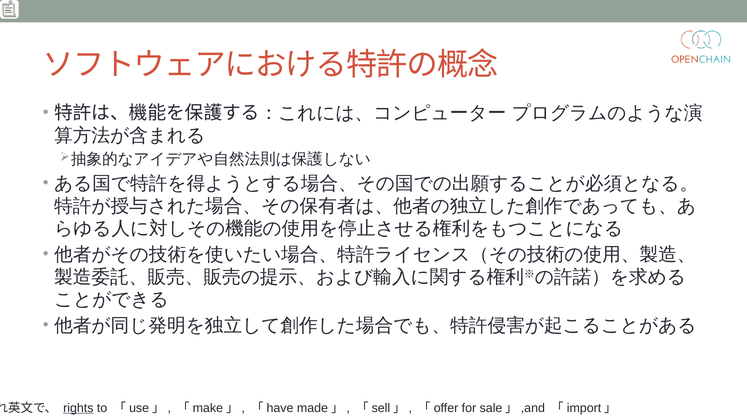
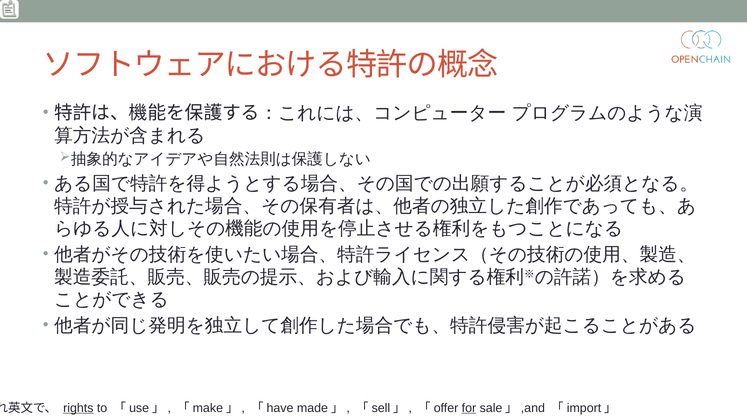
for underline: none -> present
